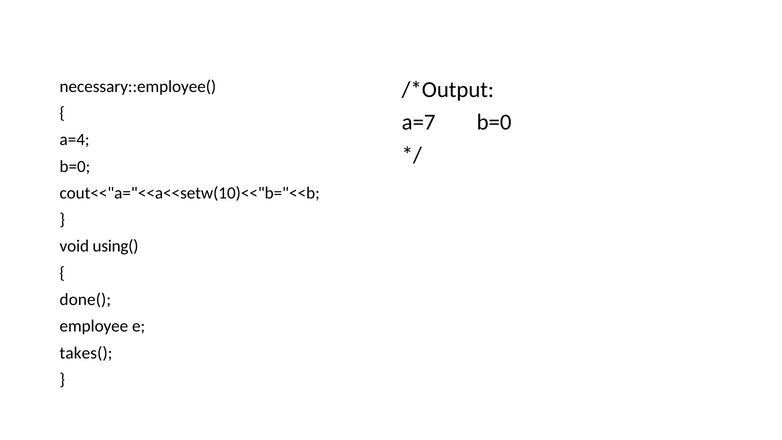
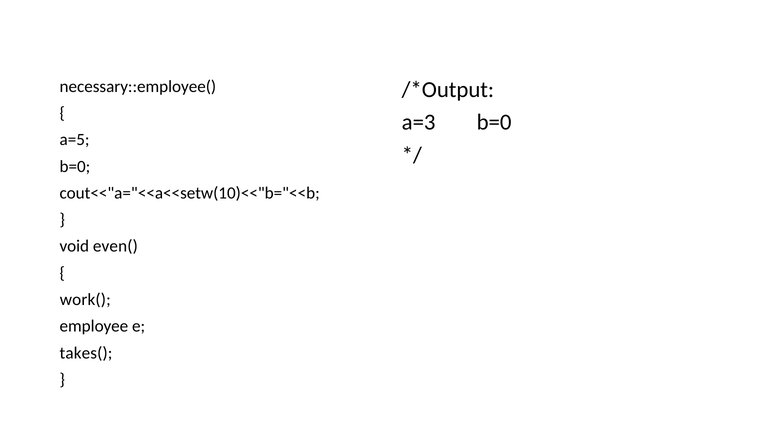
a=7: a=7 -> a=3
a=4: a=4 -> a=5
using(: using( -> even(
done(: done( -> work(
